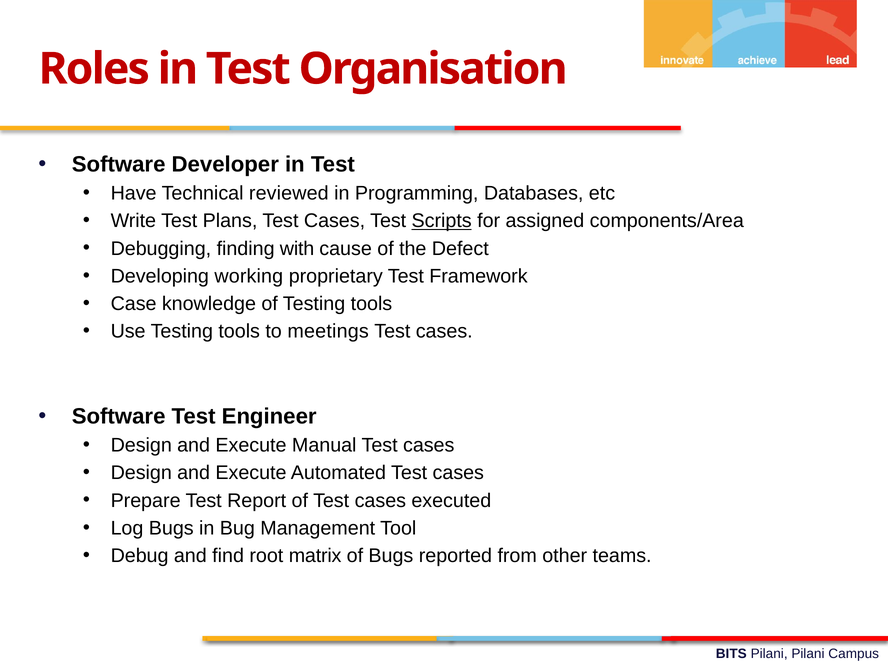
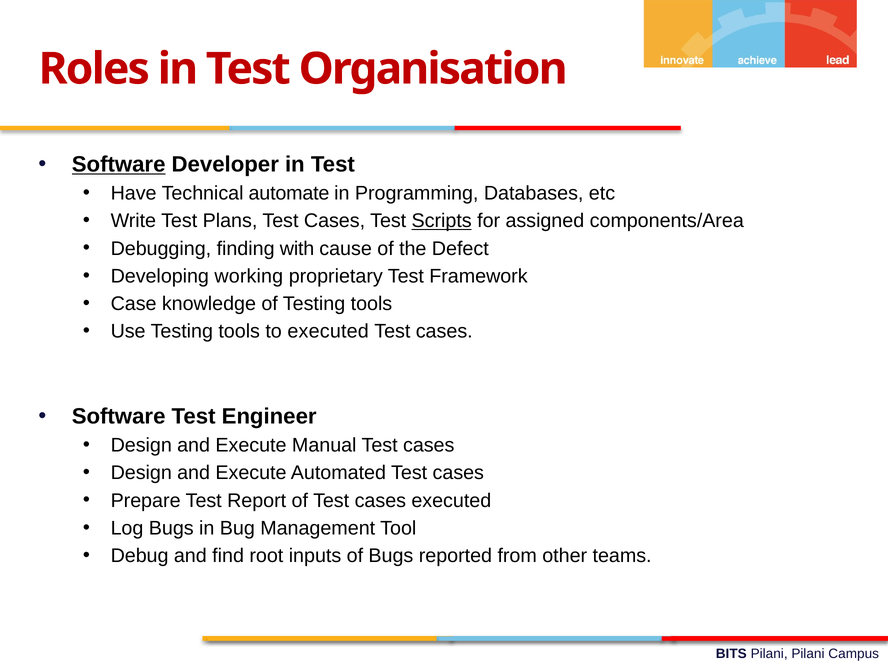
Software at (119, 164) underline: none -> present
reviewed: reviewed -> automate
to meetings: meetings -> executed
matrix: matrix -> inputs
